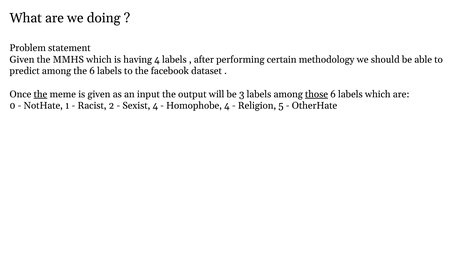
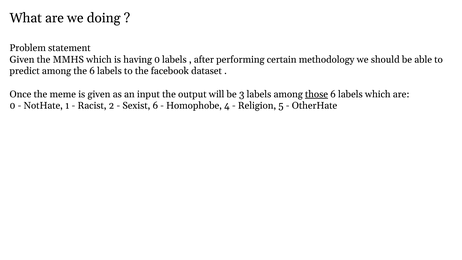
having 4: 4 -> 0
the at (41, 94) underline: present -> none
Sexist 4: 4 -> 6
